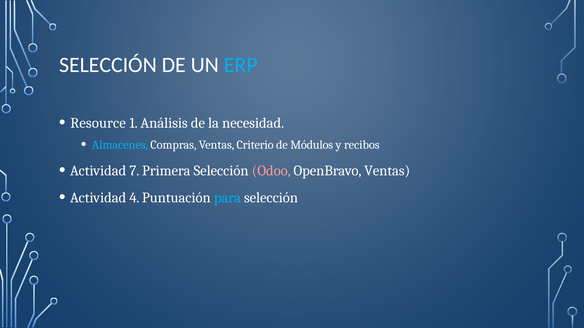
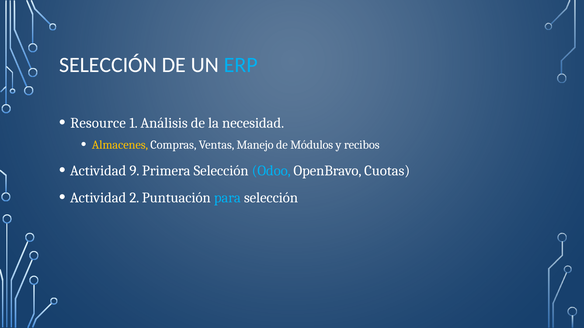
Almacenes colour: light blue -> yellow
Criterio: Criterio -> Manejo
7: 7 -> 9
Odoo colour: pink -> light blue
OpenBravo Ventas: Ventas -> Cuotas
4: 4 -> 2
